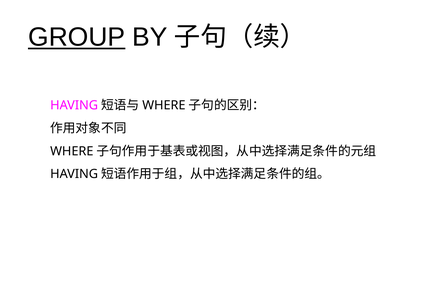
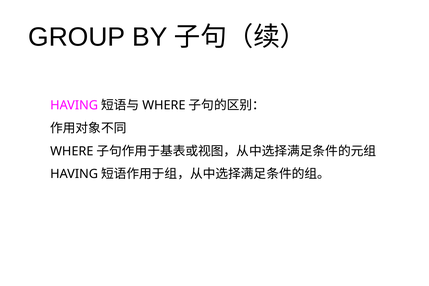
GROUP underline: present -> none
